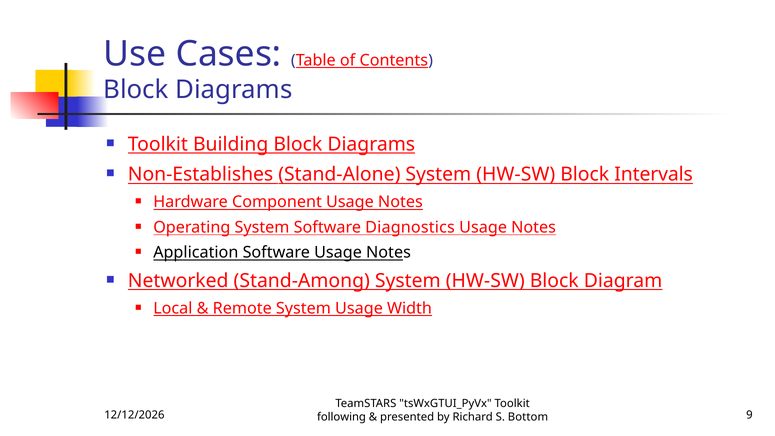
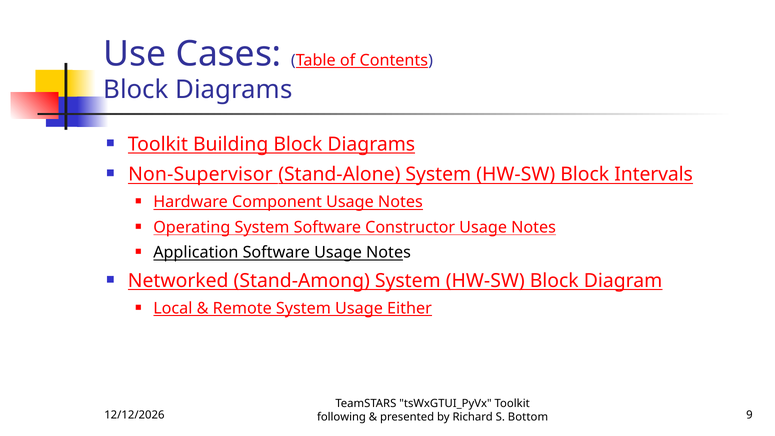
Non-Establishes: Non-Establishes -> Non-Supervisor
Diagnostics: Diagnostics -> Constructor
Width: Width -> Either
